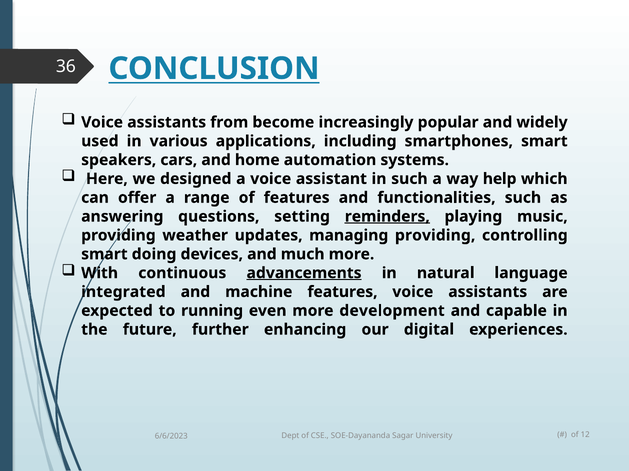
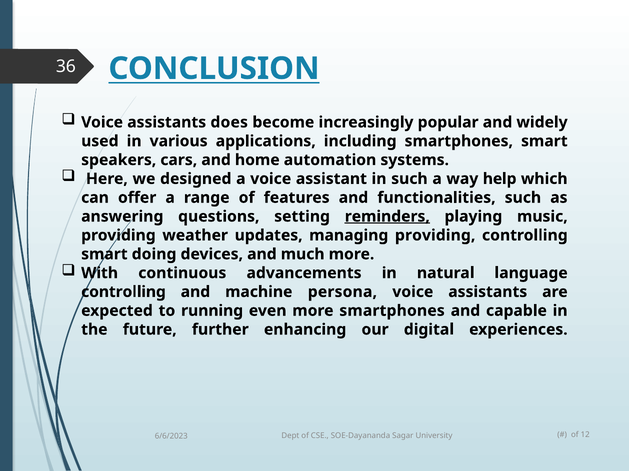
from: from -> does
advancements underline: present -> none
integrated at (123, 292): integrated -> controlling
machine features: features -> persona
more development: development -> smartphones
